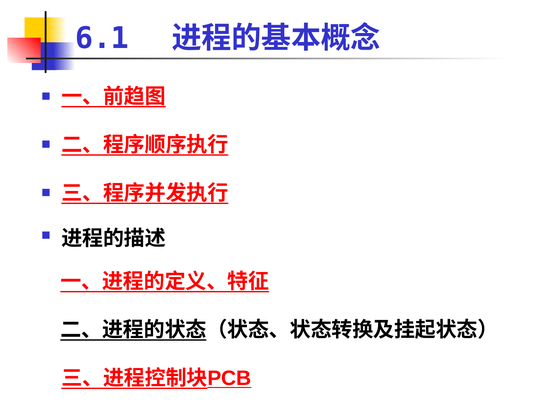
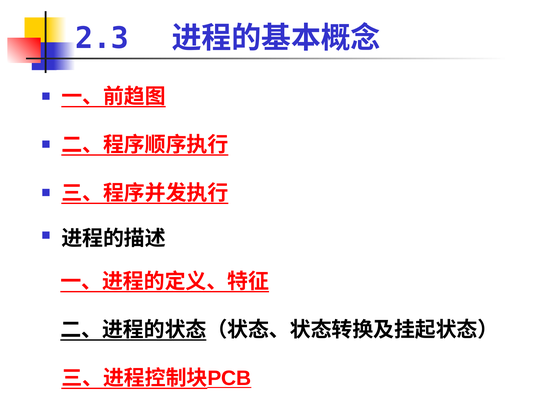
6.1: 6.1 -> 2.3
